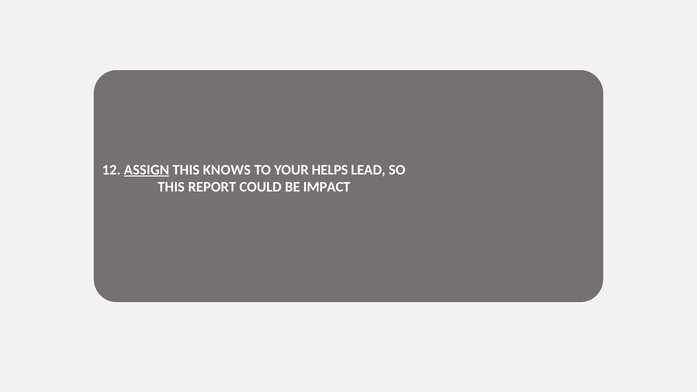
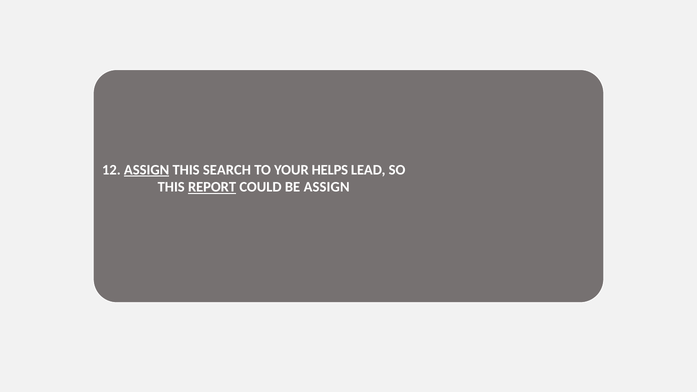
KNOWS: KNOWS -> SEARCH
REPORT underline: none -> present
BE IMPACT: IMPACT -> ASSIGN
